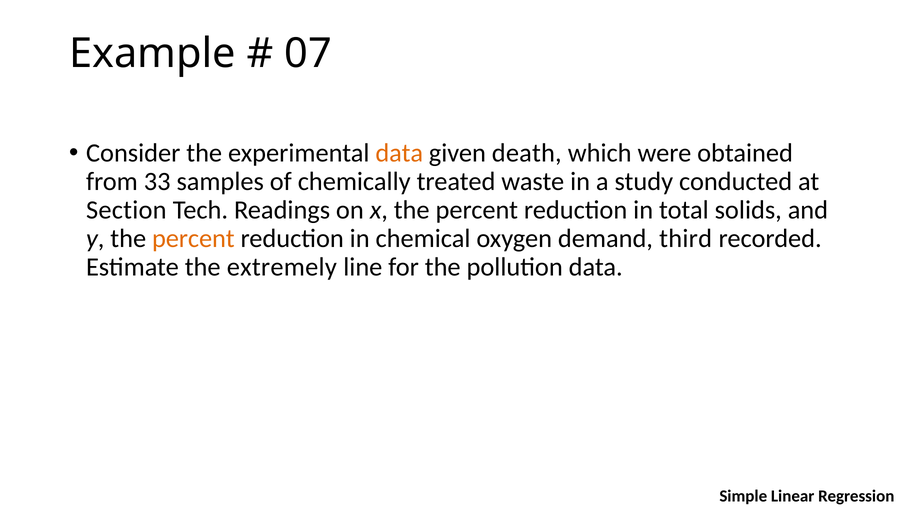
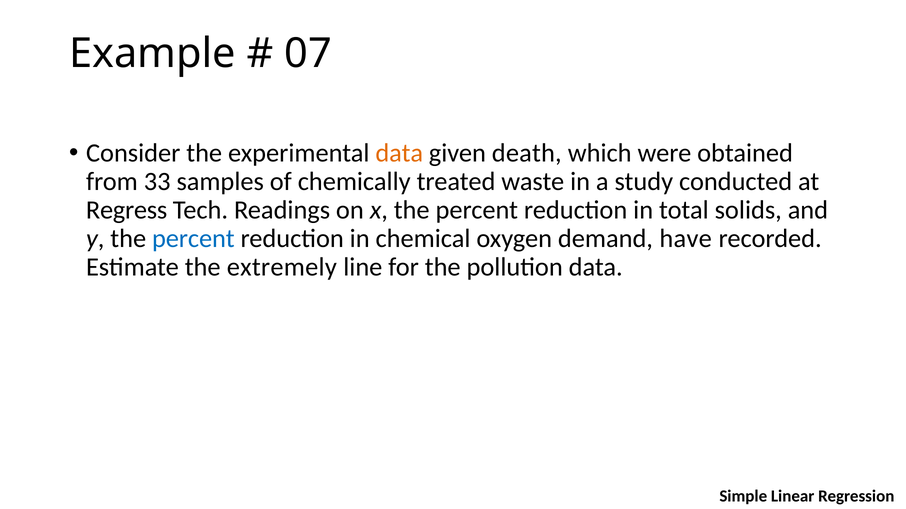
Section: Section -> Regress
percent at (193, 239) colour: orange -> blue
third: third -> have
